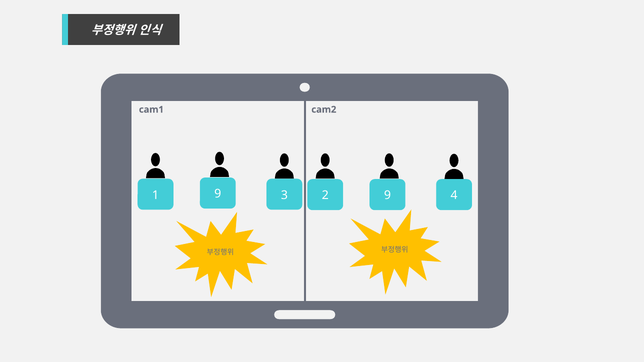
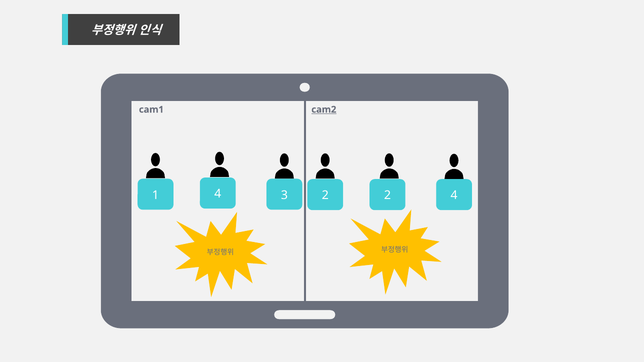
cam2 underline: none -> present
1 9: 9 -> 4
2 9: 9 -> 2
